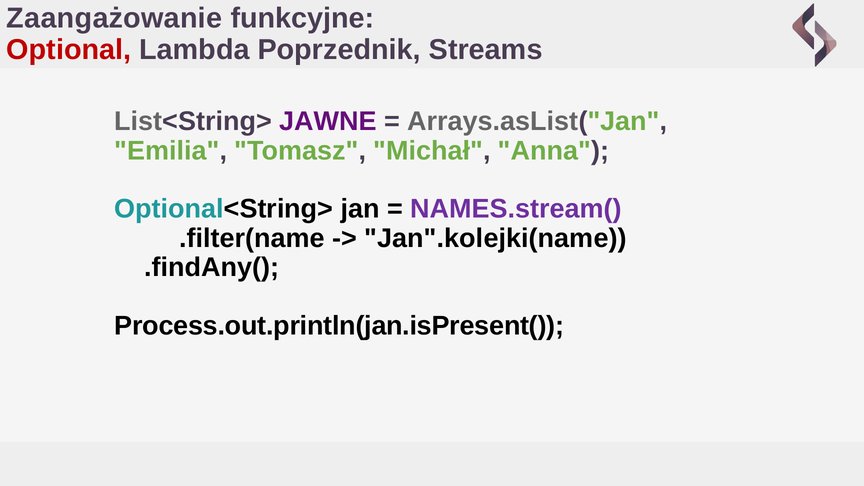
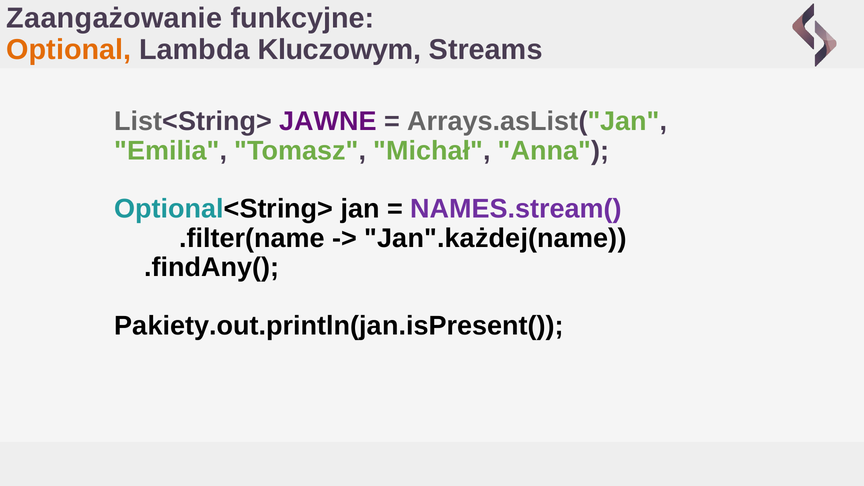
Optional colour: red -> orange
Poprzednik: Poprzednik -> Kluczowym
Jan".kolejki(name: Jan".kolejki(name -> Jan".każdej(name
Process.out.println(jan.isPresent(: Process.out.println(jan.isPresent( -> Pakiety.out.println(jan.isPresent(
